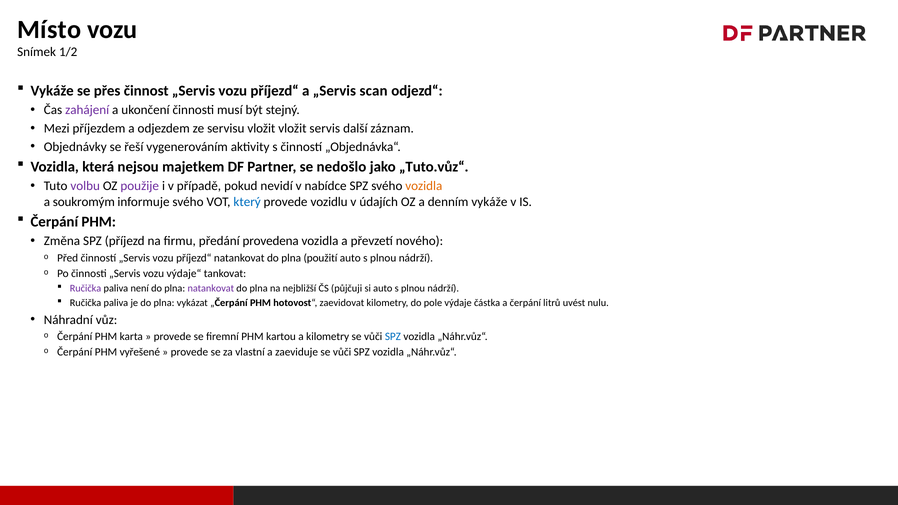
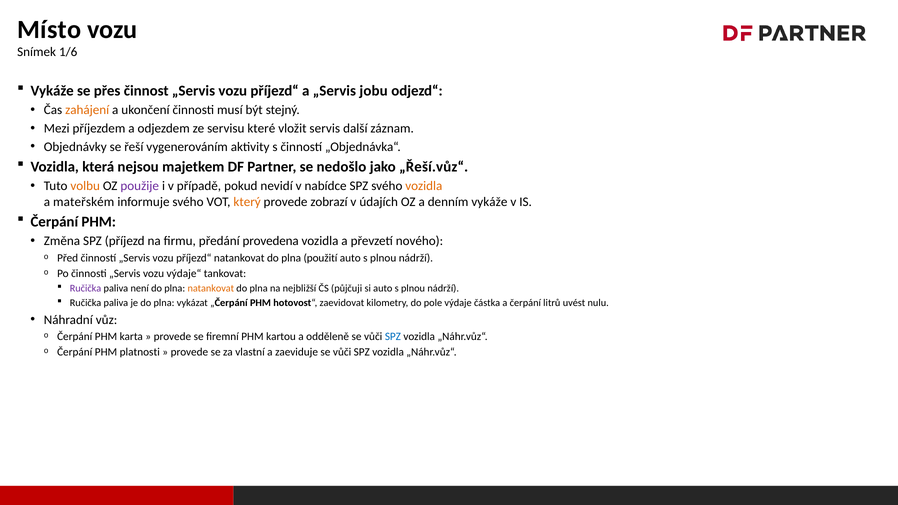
1/2: 1/2 -> 1/6
scan: scan -> jobu
zahájení colour: purple -> orange
servisu vložit: vložit -> které
„Tuto.vůz“: „Tuto.vůz“ -> „Řeší.vůz“
volbu colour: purple -> orange
soukromým: soukromým -> mateřském
který colour: blue -> orange
vozidlu: vozidlu -> zobrazí
natankovat at (211, 289) colour: purple -> orange
a kilometry: kilometry -> odděleně
vyřešené: vyřešené -> platnosti
